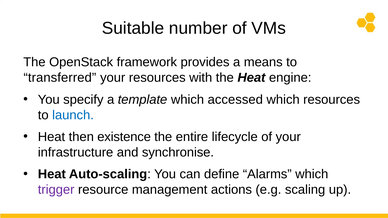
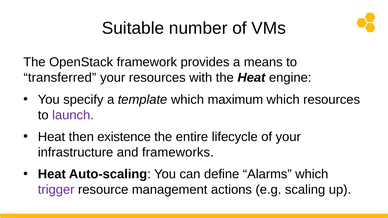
accessed: accessed -> maximum
launch colour: blue -> purple
synchronise: synchronise -> frameworks
